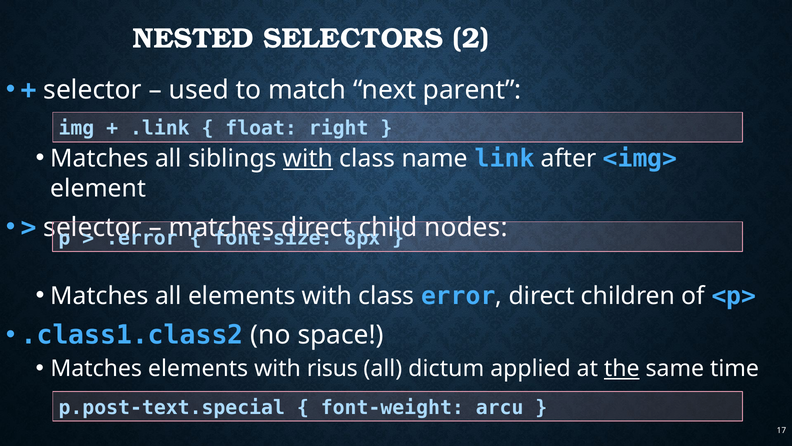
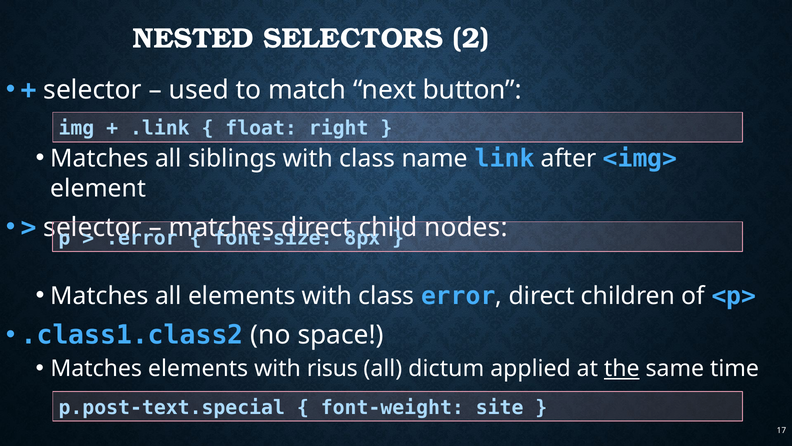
parent: parent -> button
with at (308, 158) underline: present -> none
arcu: arcu -> site
